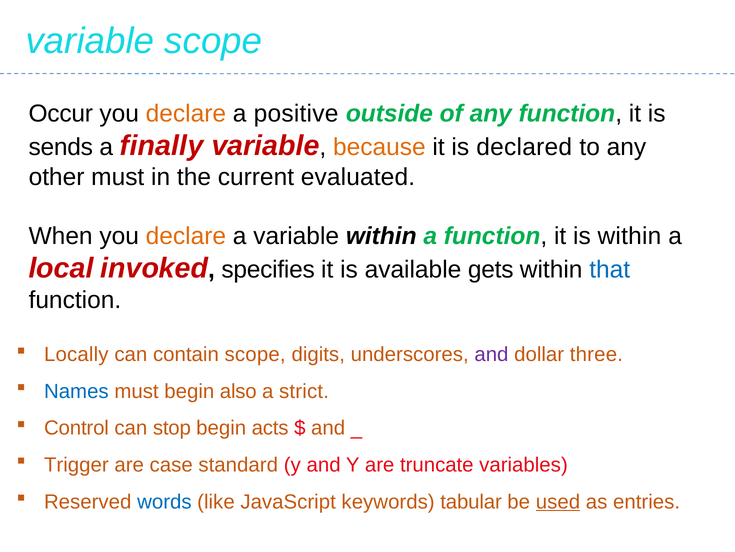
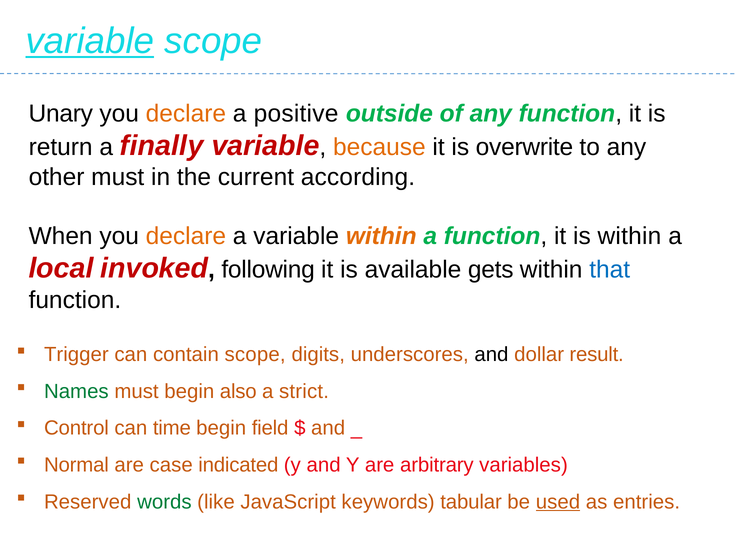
variable at (90, 41) underline: none -> present
Occur: Occur -> Unary
sends: sends -> return
declared: declared -> overwrite
evaluated: evaluated -> according
within at (381, 236) colour: black -> orange
specifies: specifies -> following
Locally: Locally -> Trigger
and at (491, 354) colour: purple -> black
three: three -> result
Names colour: blue -> green
stop: stop -> time
acts: acts -> field
Trigger: Trigger -> Normal
standard: standard -> indicated
truncate: truncate -> arbitrary
words colour: blue -> green
